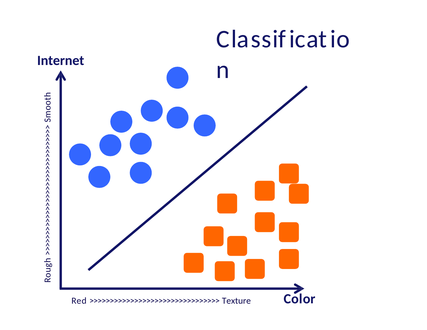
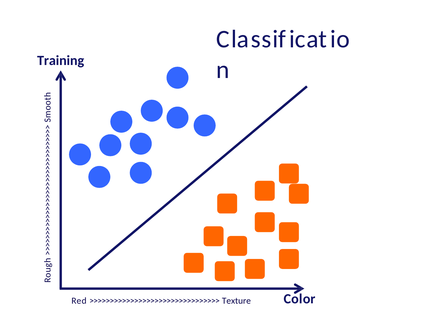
Internet: Internet -> Training
